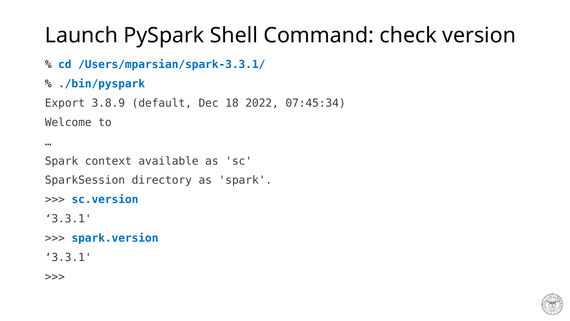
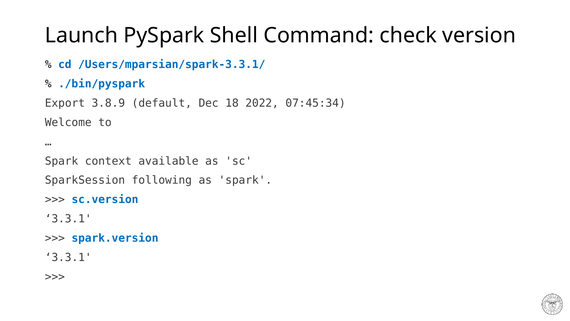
directory: directory -> following
